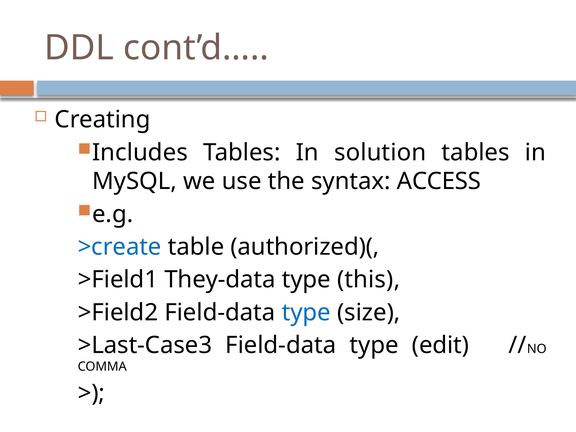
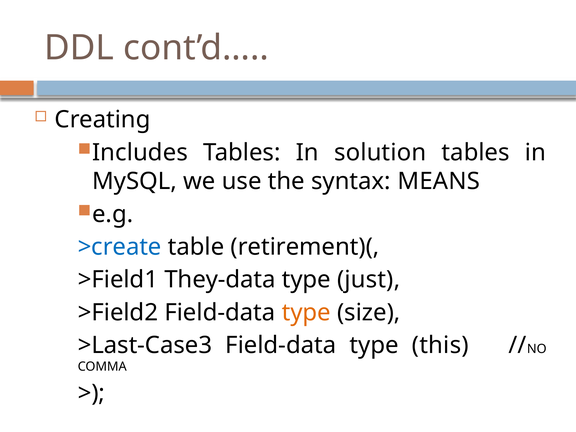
ACCESS: ACCESS -> MEANS
authorized)(: authorized)( -> retirement)(
this: this -> just
type at (306, 312) colour: blue -> orange
edit: edit -> this
